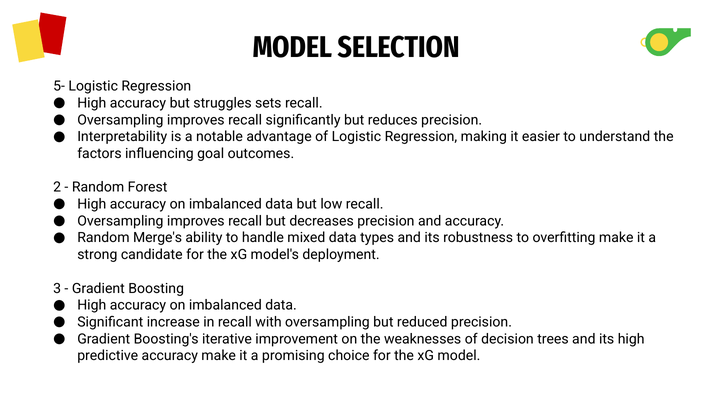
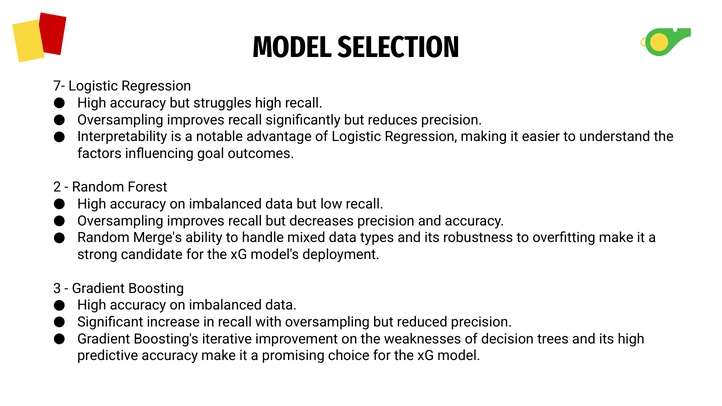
5-: 5- -> 7-
struggles sets: sets -> high
